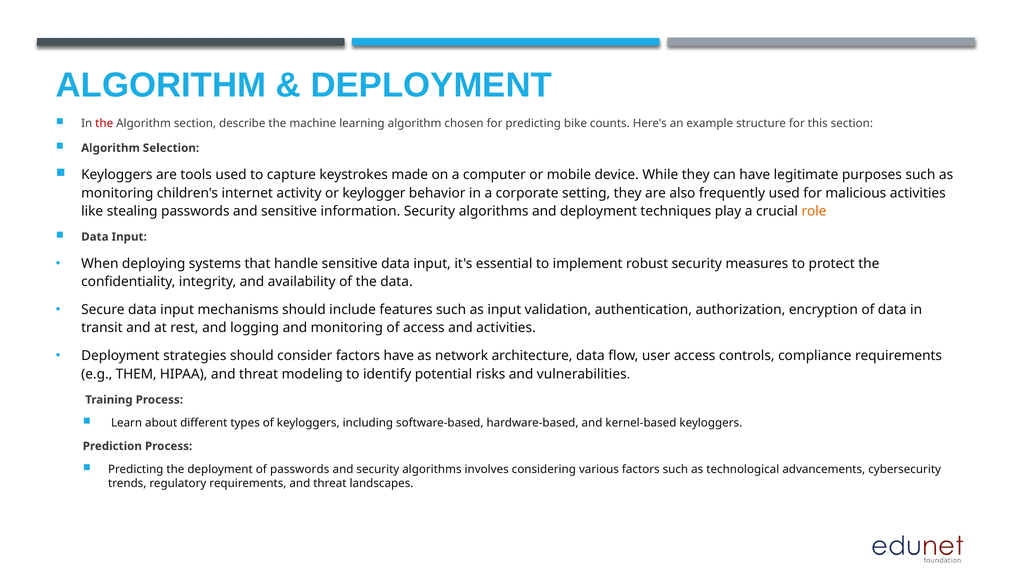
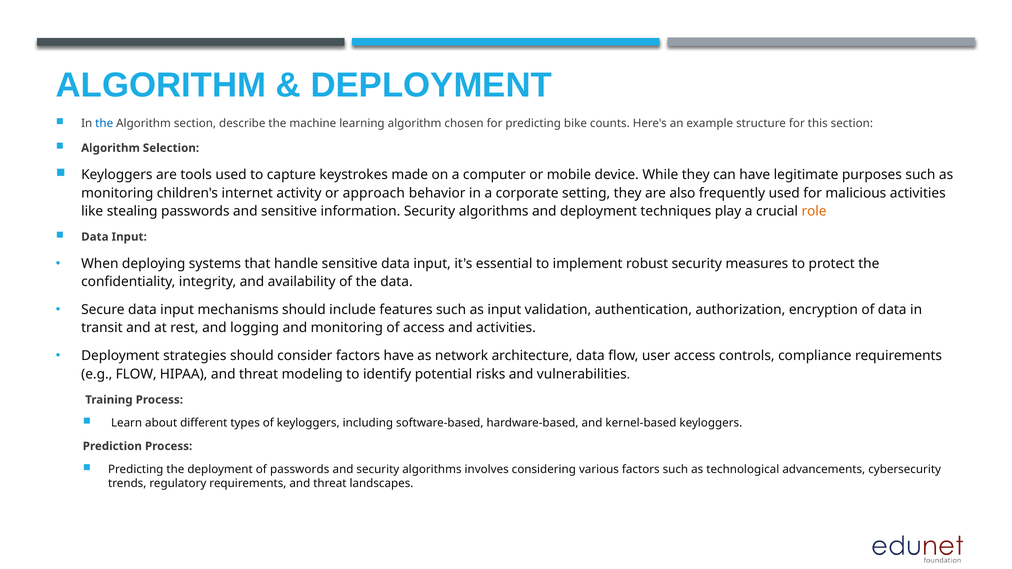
the at (104, 123) colour: red -> blue
keylogger: keylogger -> approach
e.g THEM: THEM -> FLOW
